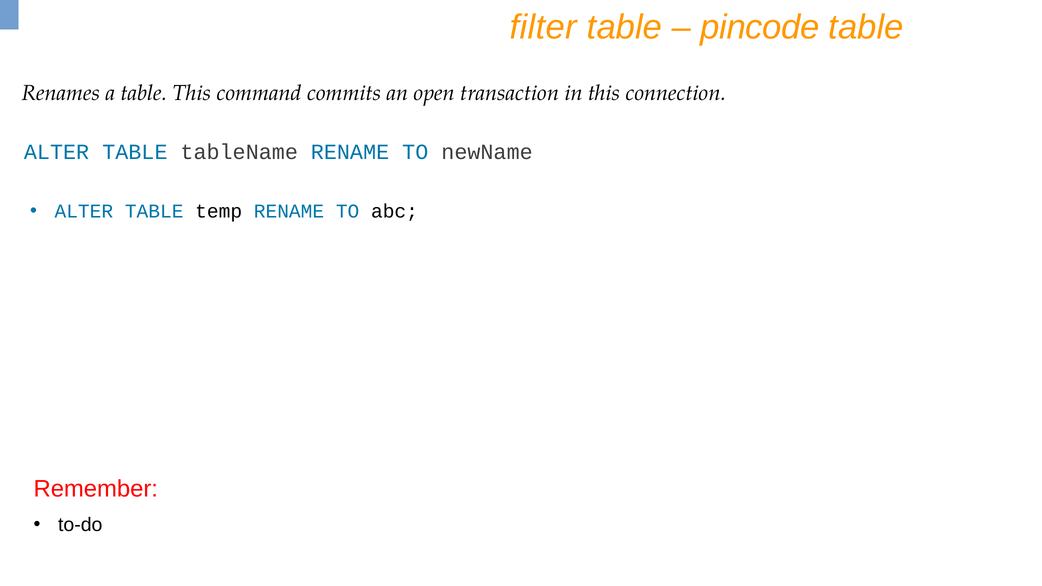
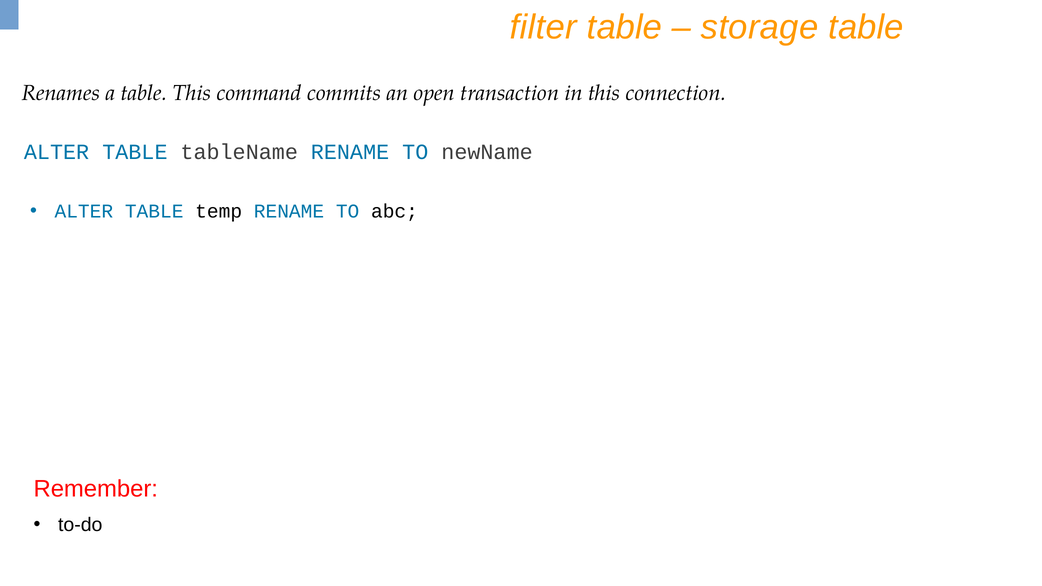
pincode: pincode -> storage
